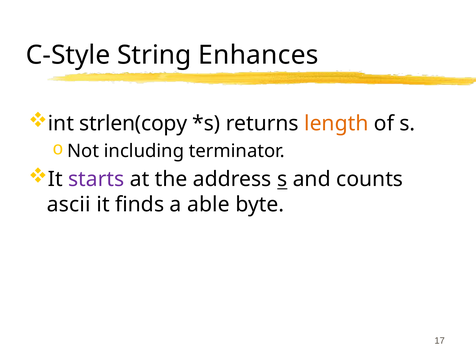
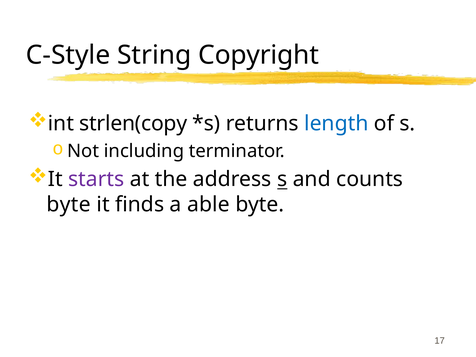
Enhances: Enhances -> Copyright
length colour: orange -> blue
ascii at (69, 205): ascii -> byte
